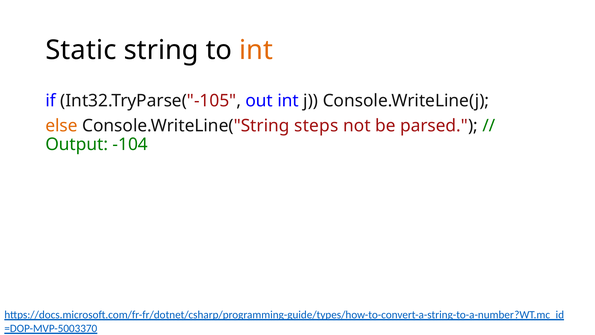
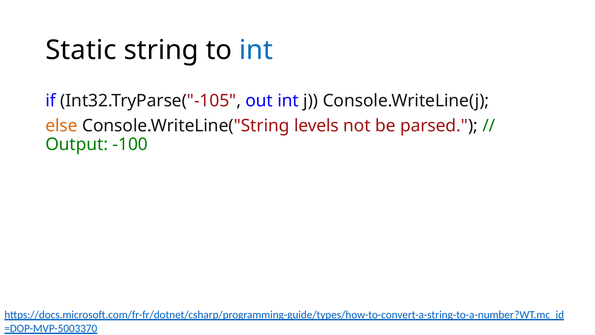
int at (256, 50) colour: orange -> blue
steps: steps -> levels
-104: -104 -> -100
